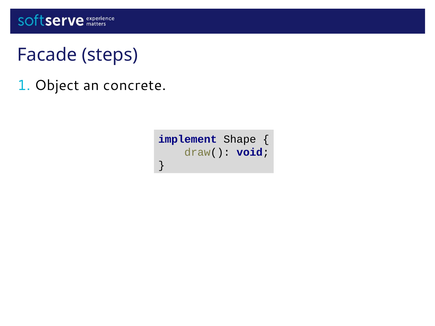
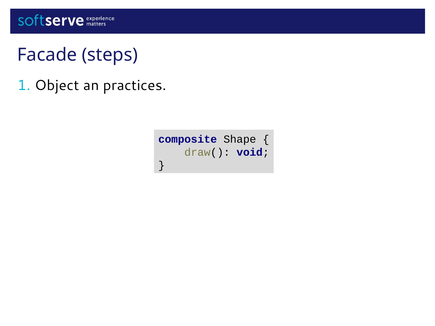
concrete: concrete -> practices
implement: implement -> composite
